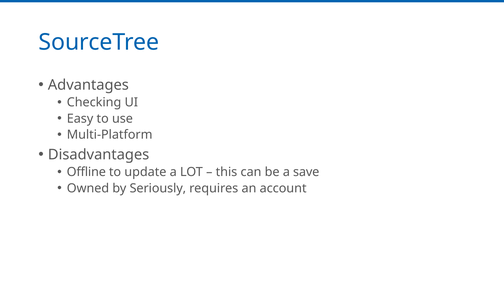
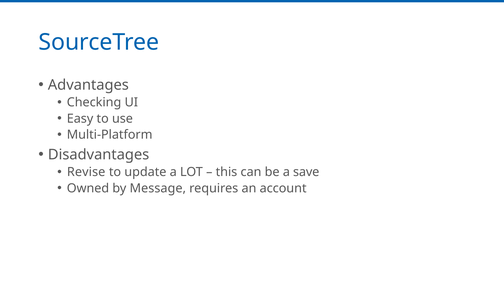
Offline: Offline -> Revise
Seriously: Seriously -> Message
